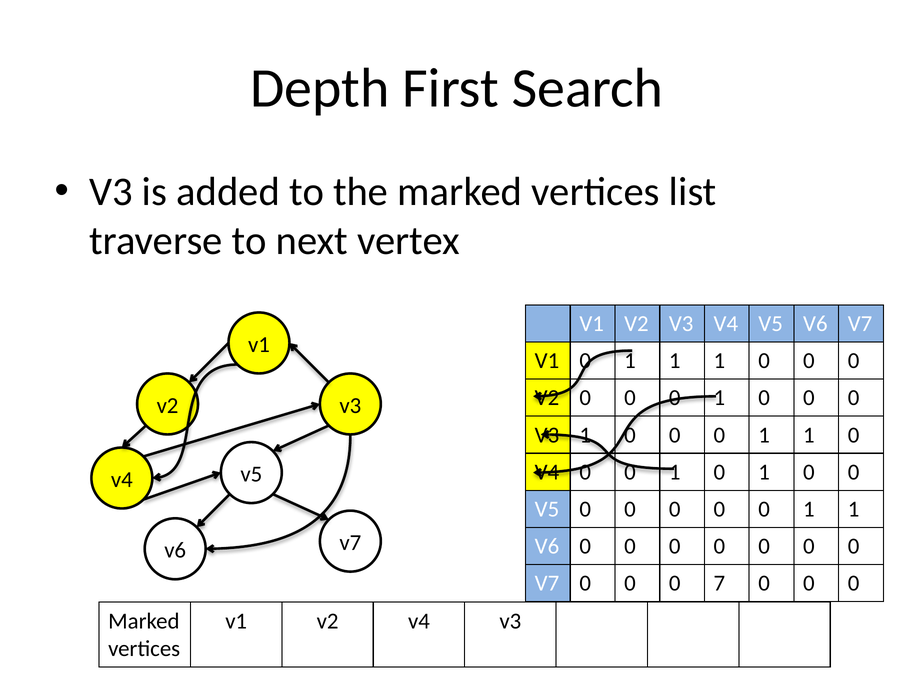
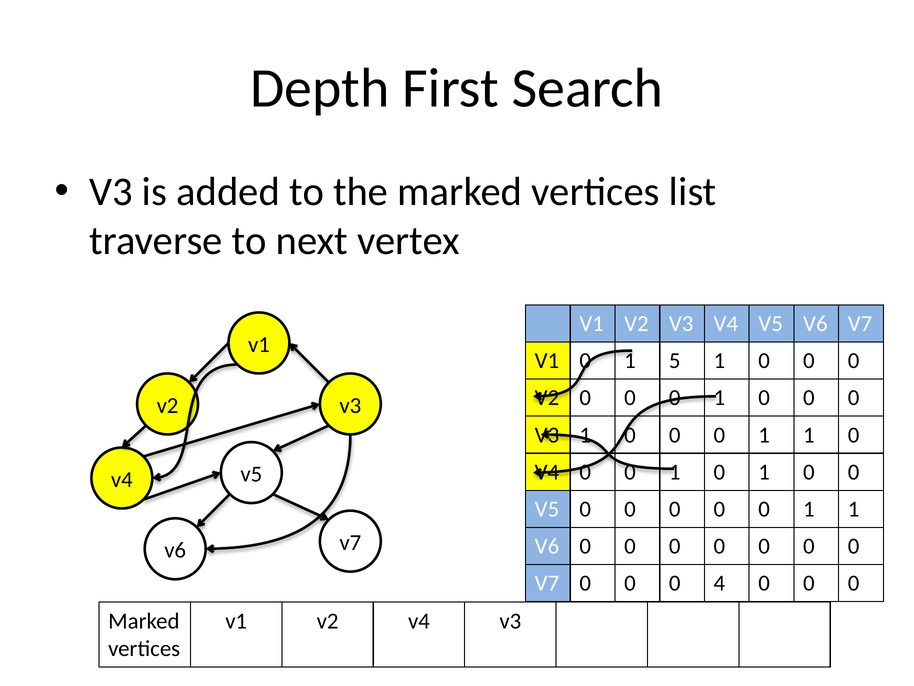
1 at (675, 361): 1 -> 5
7: 7 -> 4
